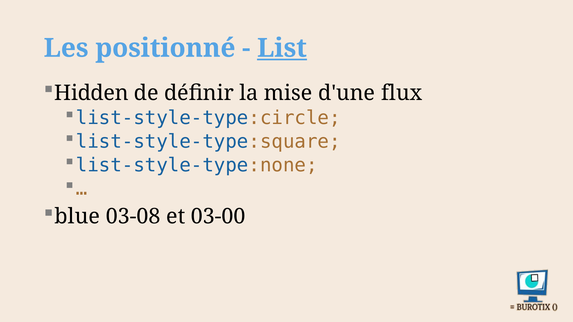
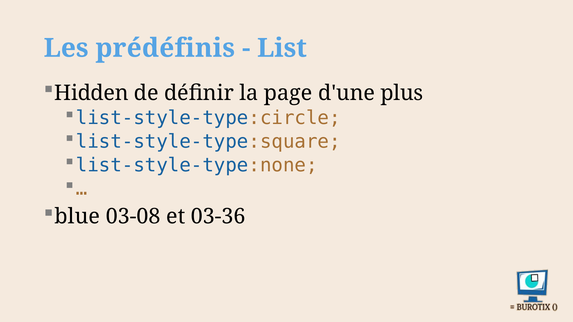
positionné: positionné -> prédéfinis
List underline: present -> none
mise: mise -> page
flux: flux -> plus
03-00: 03-00 -> 03-36
